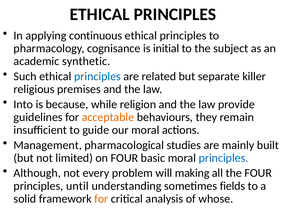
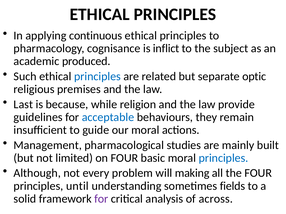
initial: initial -> inflict
synthetic: synthetic -> produced
killer: killer -> optic
Into: Into -> Last
acceptable colour: orange -> blue
for at (101, 199) colour: orange -> purple
whose: whose -> across
